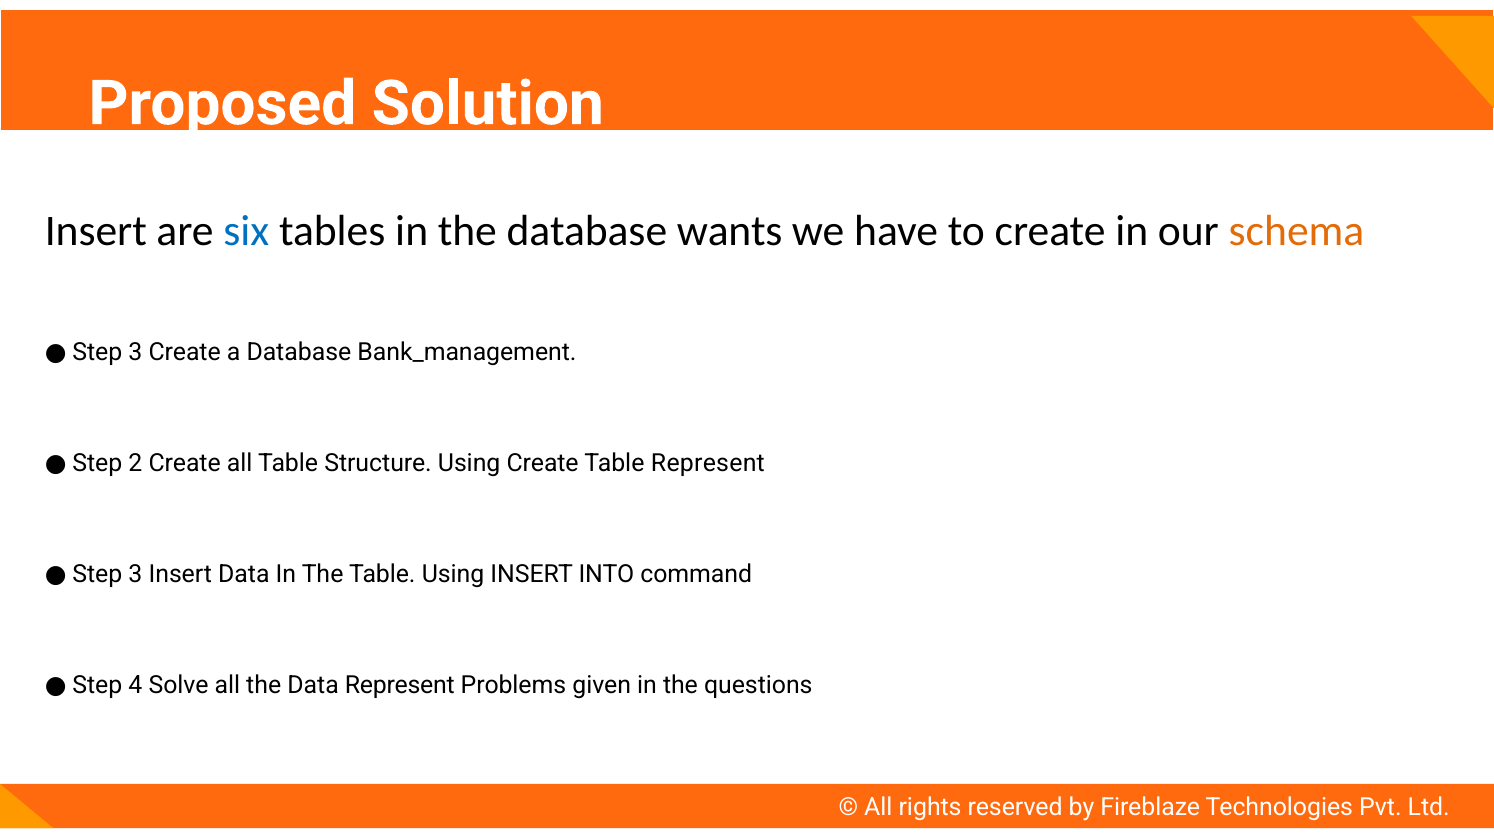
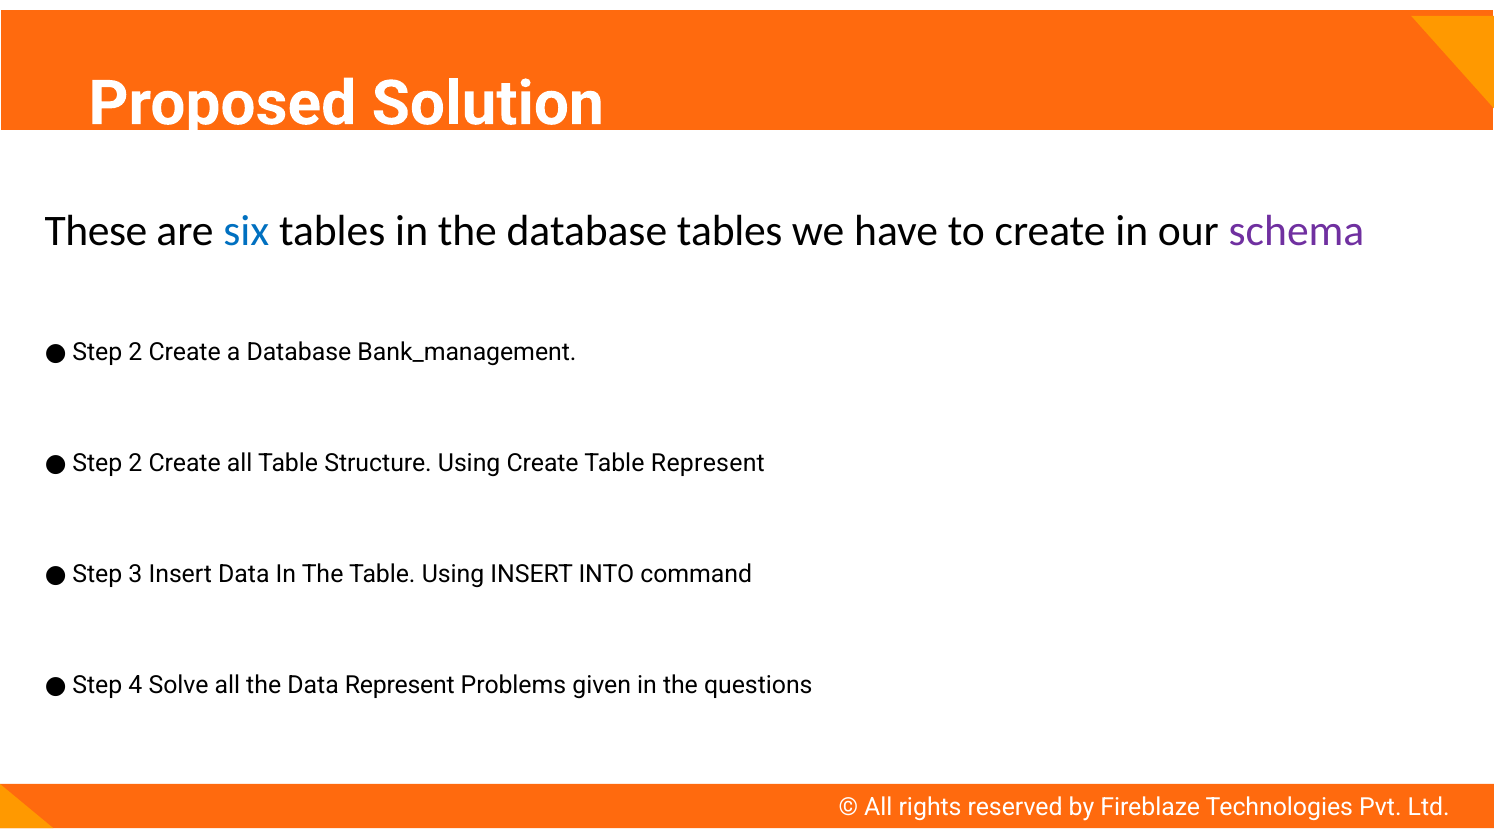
Insert at (96, 231): Insert -> These
database wants: wants -> tables
schema colour: orange -> purple
3 at (135, 352): 3 -> 2
